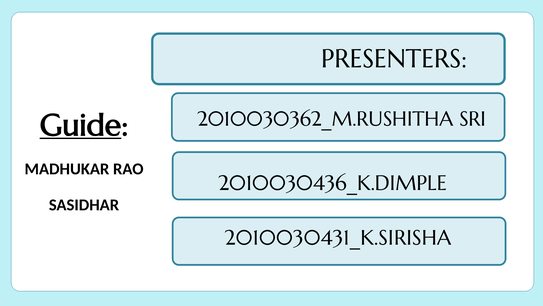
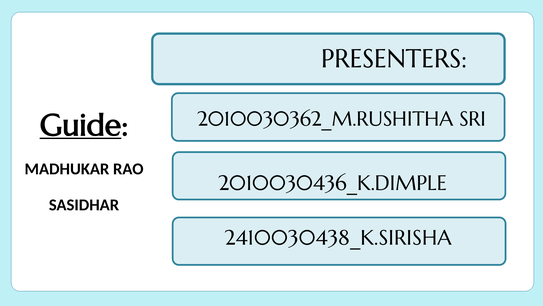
2010030431_K.SIRISHA: 2010030431_K.SIRISHA -> 2410030438_K.SIRISHA
